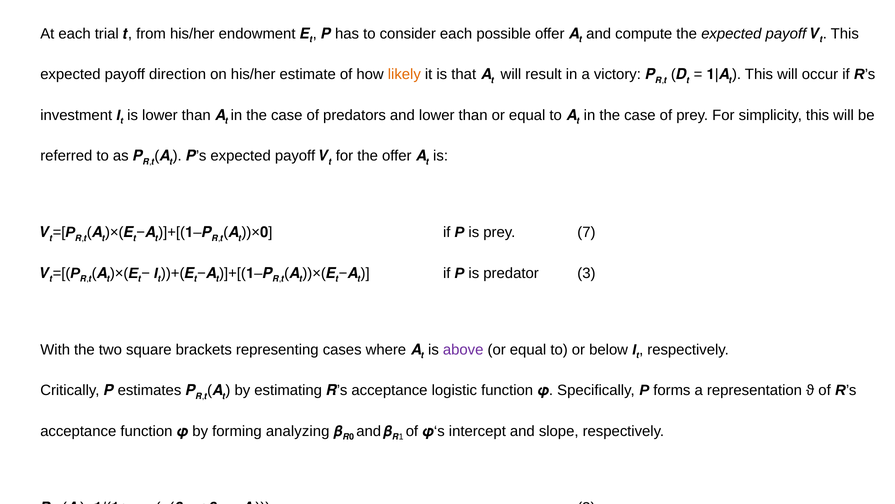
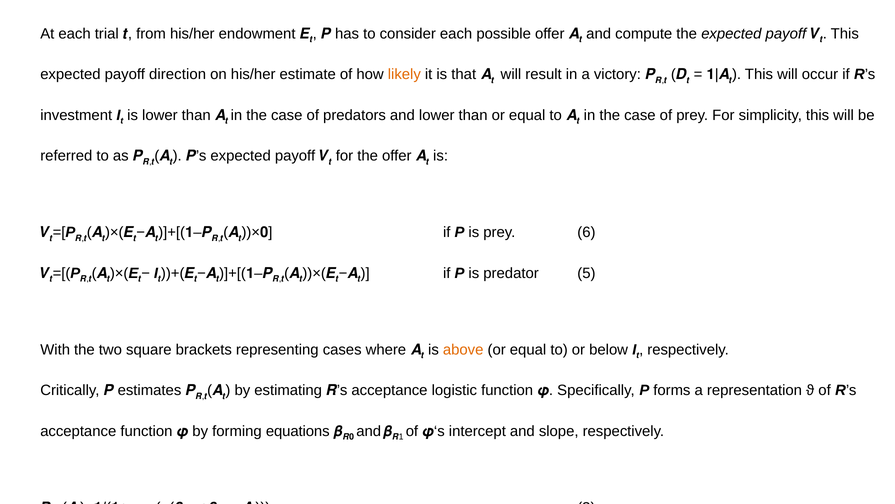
7: 7 -> 6
predator 3: 3 -> 5
above colour: purple -> orange
analyzing: analyzing -> equations
